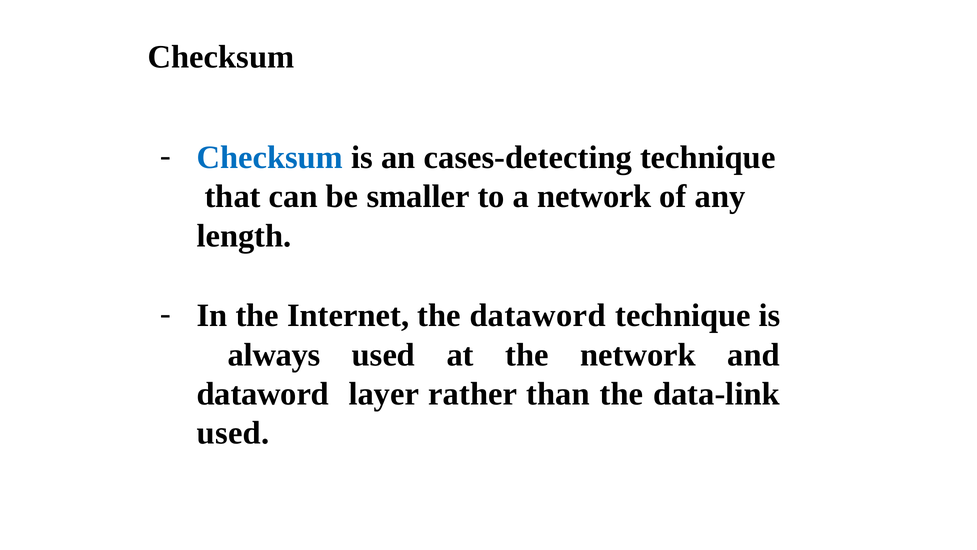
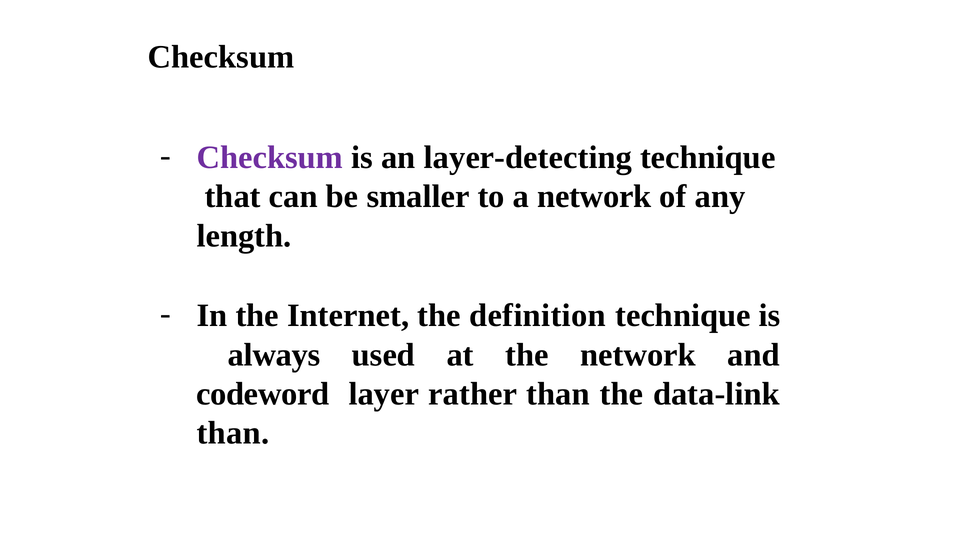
Checksum at (270, 157) colour: blue -> purple
cases-detecting: cases-detecting -> layer-detecting
the dataword: dataword -> definition
dataword at (263, 394): dataword -> codeword
used at (233, 433): used -> than
